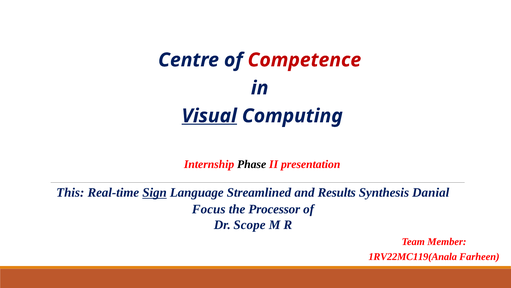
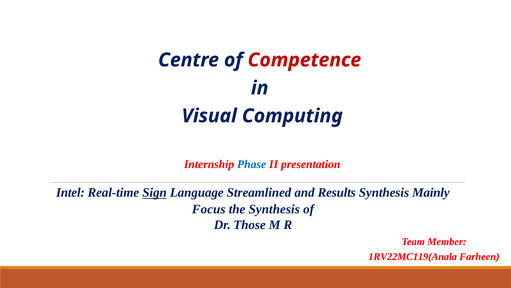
Visual underline: present -> none
Phase colour: black -> blue
This: This -> Intel
Danial: Danial -> Mainly
the Processor: Processor -> Synthesis
Scope: Scope -> Those
